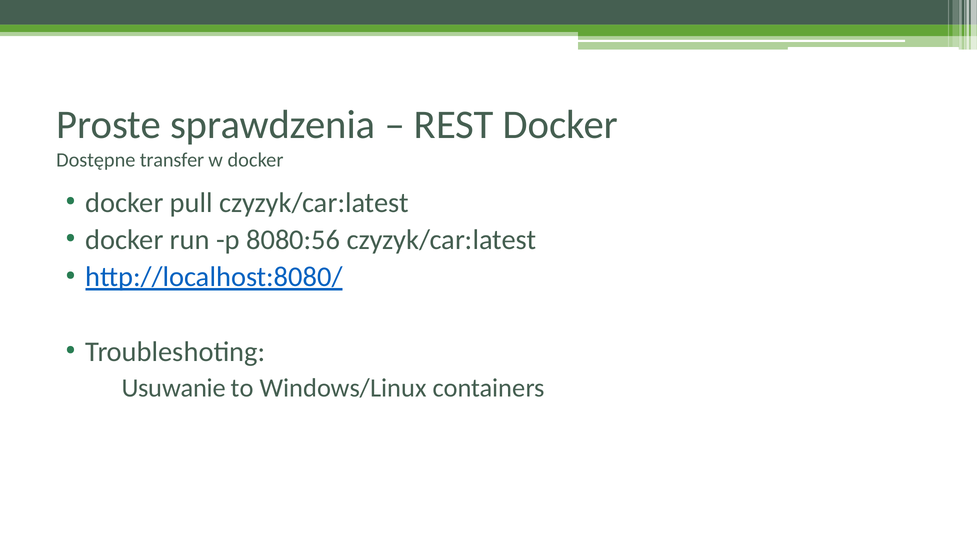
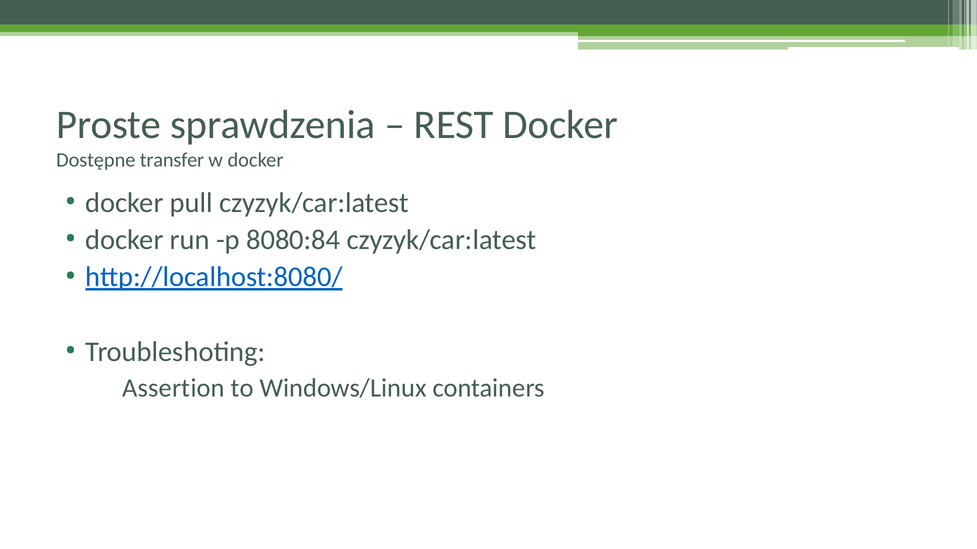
8080:56: 8080:56 -> 8080:84
Usuwanie: Usuwanie -> Assertion
